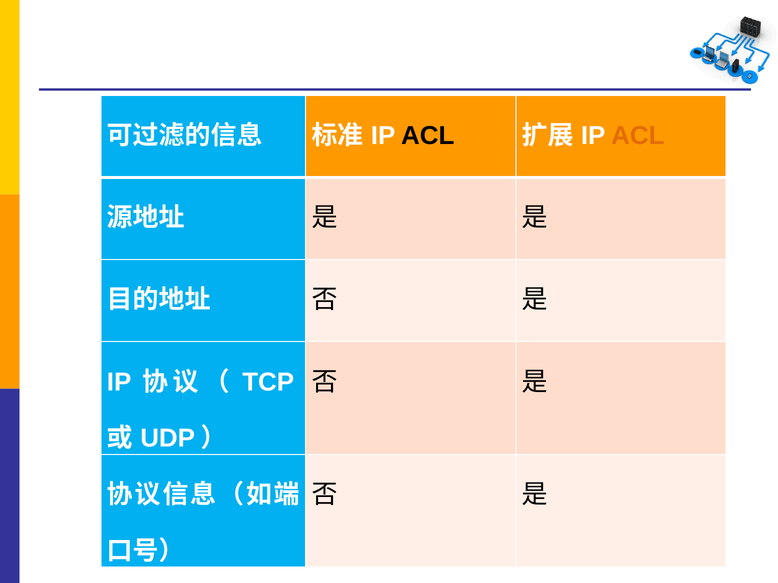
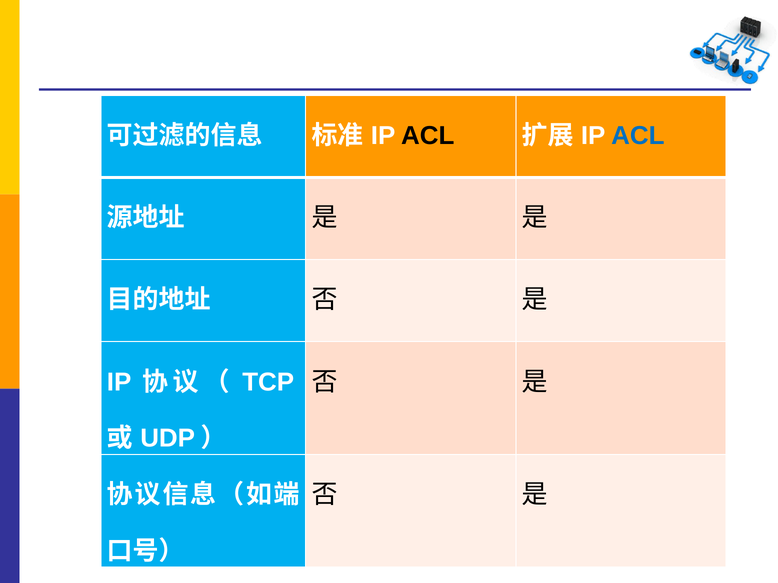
ACL at (638, 136) colour: orange -> blue
